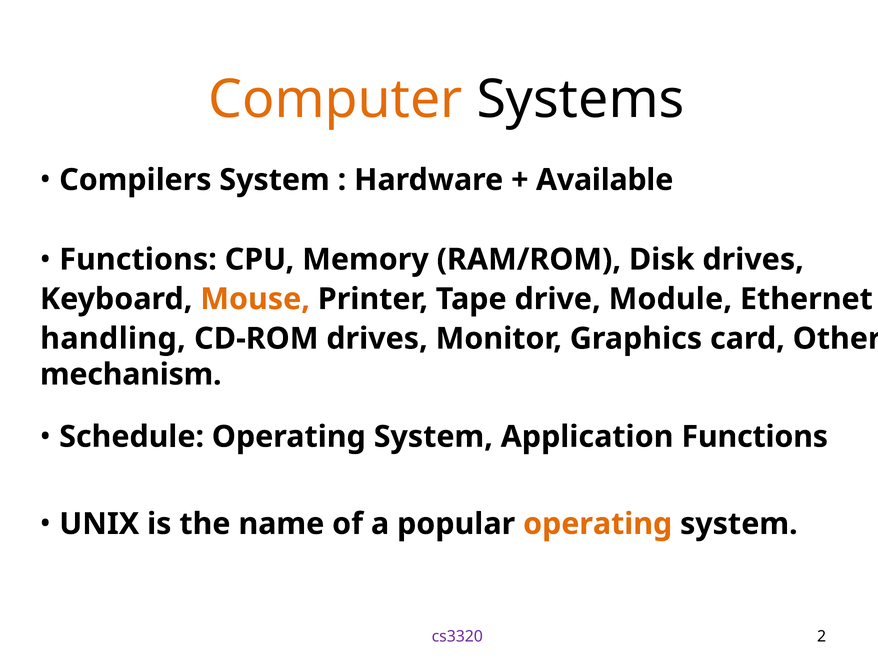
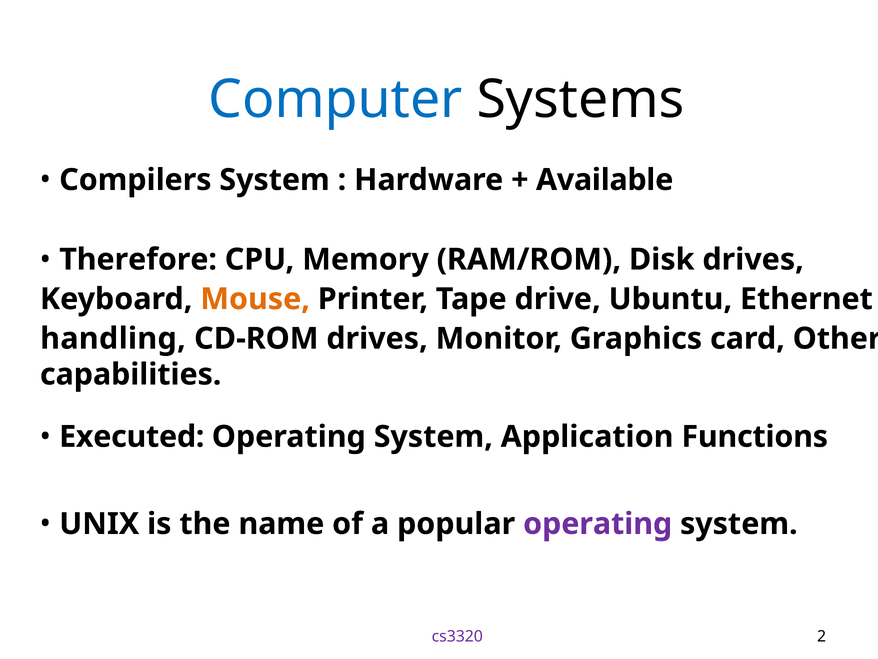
Computer colour: orange -> blue
Functions at (138, 259): Functions -> Therefore
Module: Module -> Ubuntu
mechanism: mechanism -> capabilities
Schedule: Schedule -> Executed
operating at (598, 523) colour: orange -> purple
